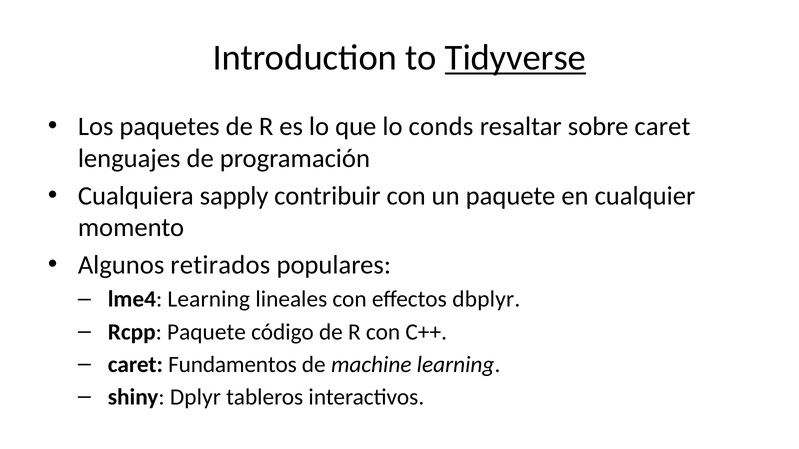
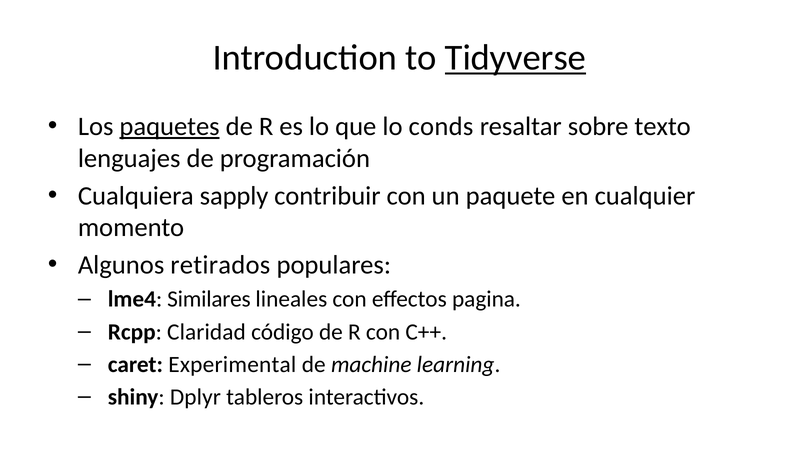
paquetes underline: none -> present
sobre caret: caret -> texto
lme4 Learning: Learning -> Similares
dbplyr: dbplyr -> pagina
Rcpp Paquete: Paquete -> Claridad
Fundamentos: Fundamentos -> Experimental
